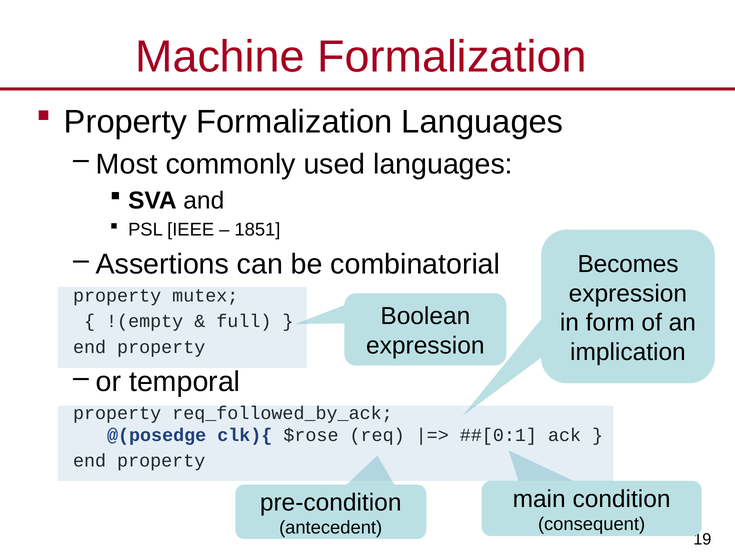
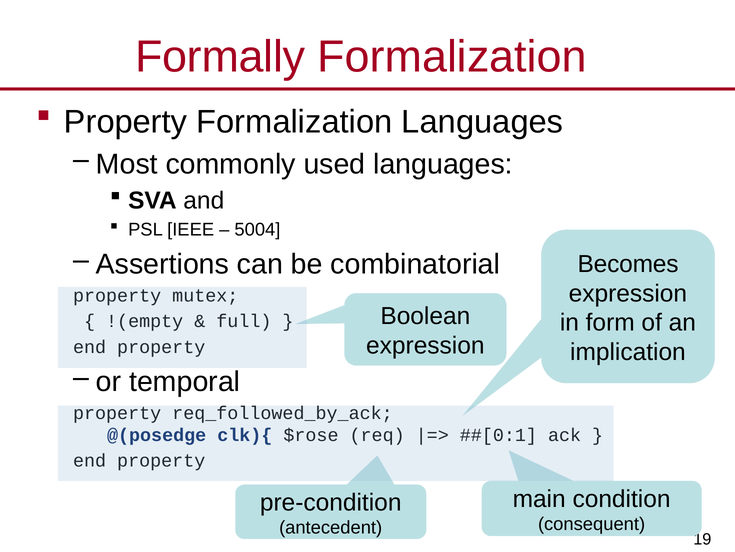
Machine: Machine -> Formally
1851: 1851 -> 5004
